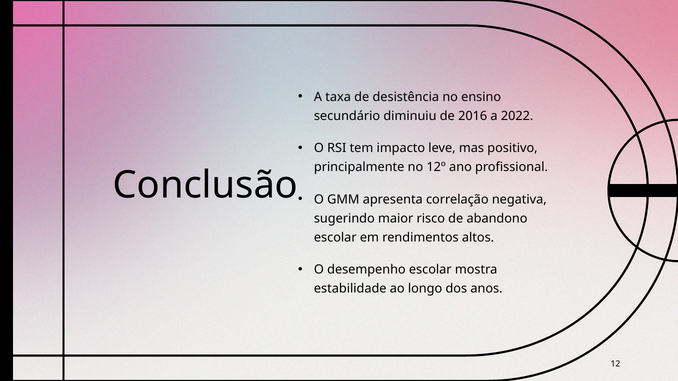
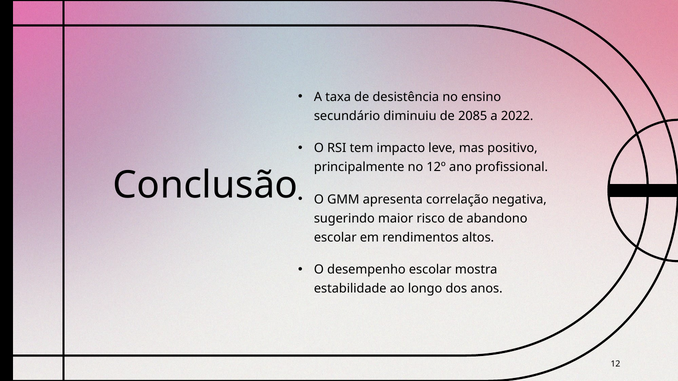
2016: 2016 -> 2085
